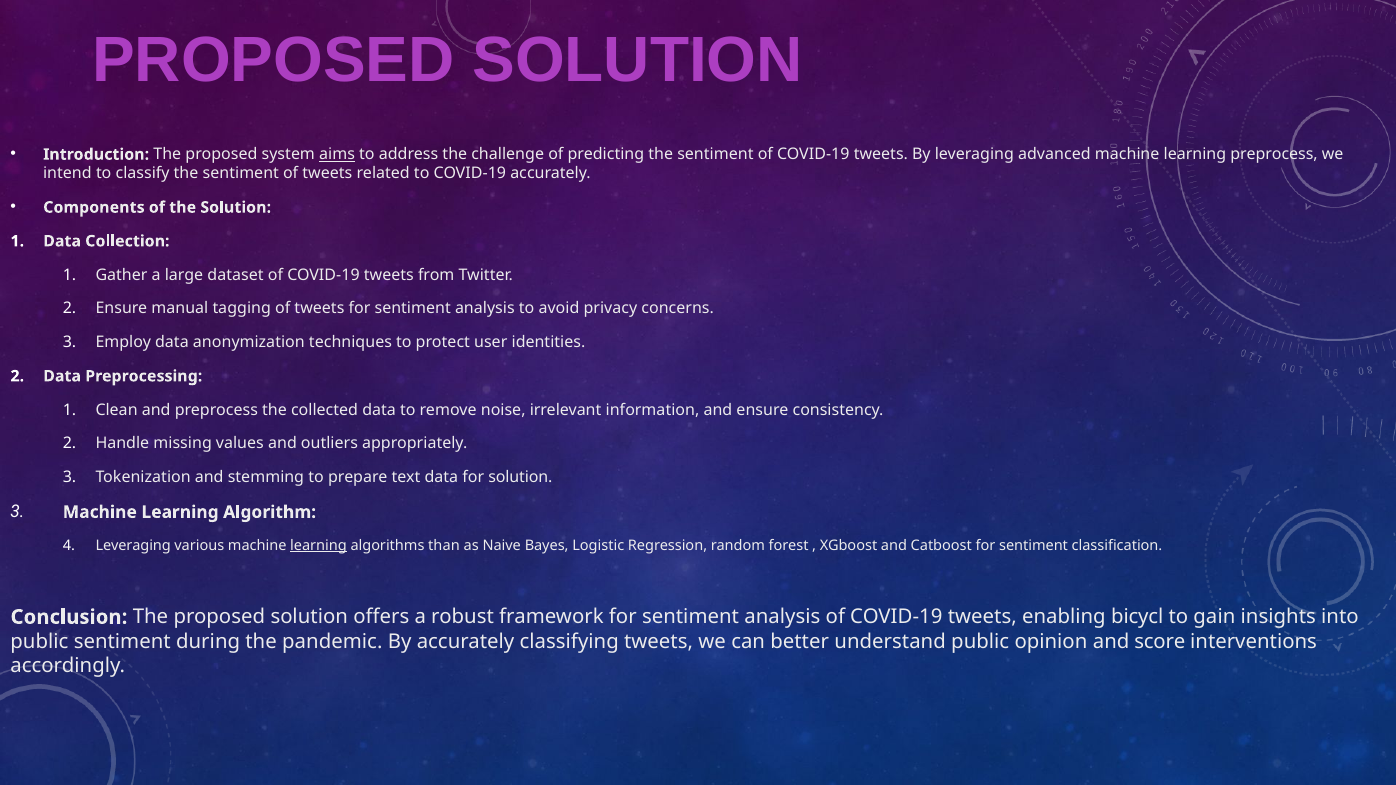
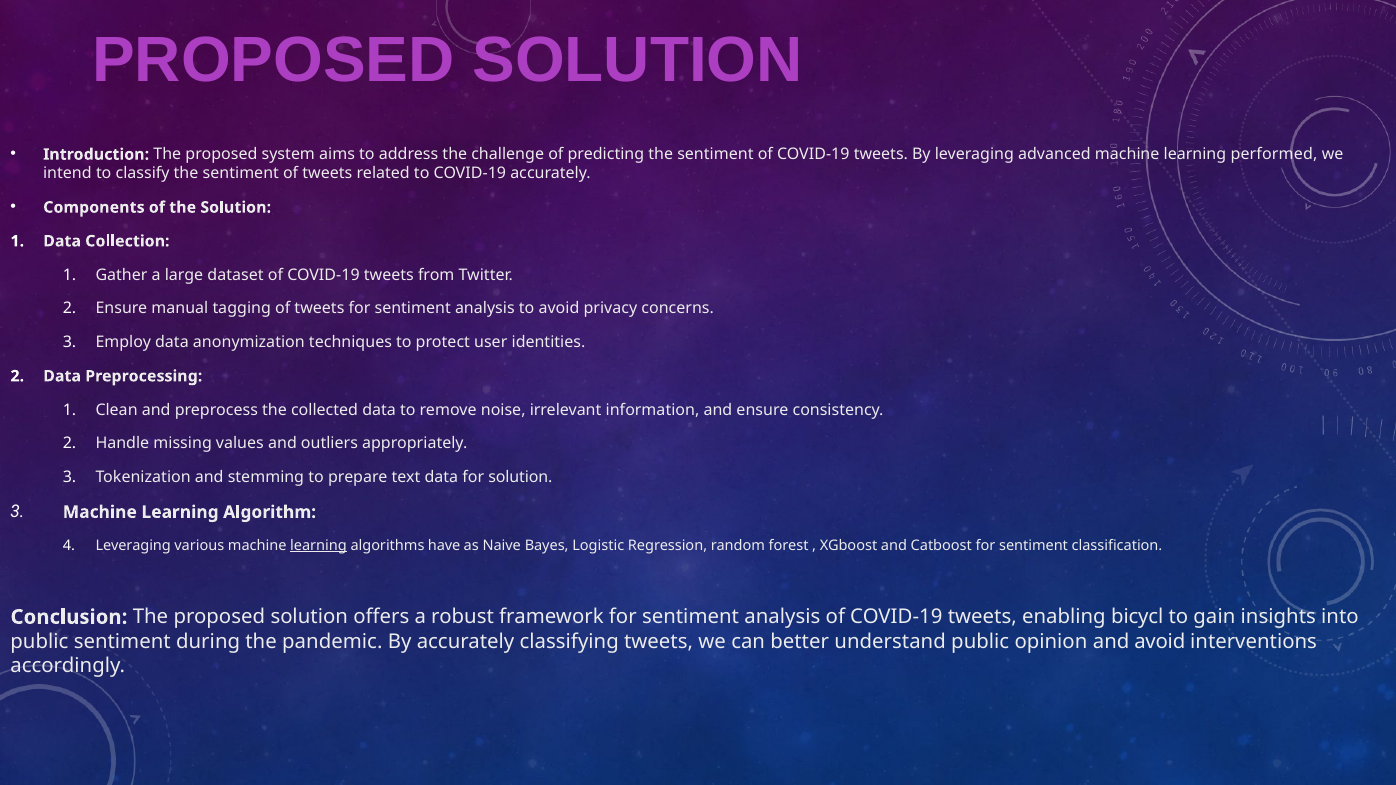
aims underline: present -> none
learning preprocess: preprocess -> performed
than: than -> have
and score: score -> avoid
